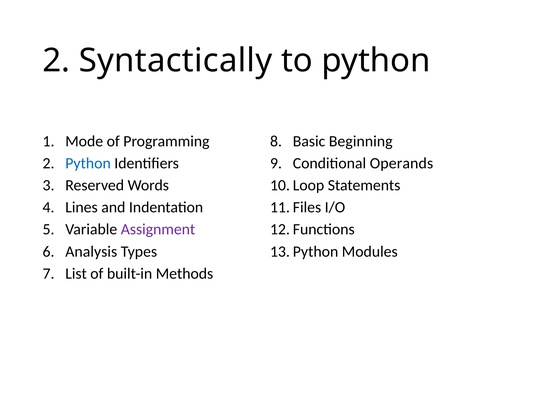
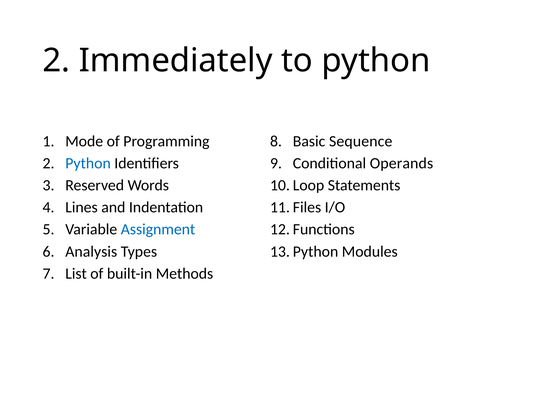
Syntactically: Syntactically -> Immediately
Beginning: Beginning -> Sequence
Assignment colour: purple -> blue
